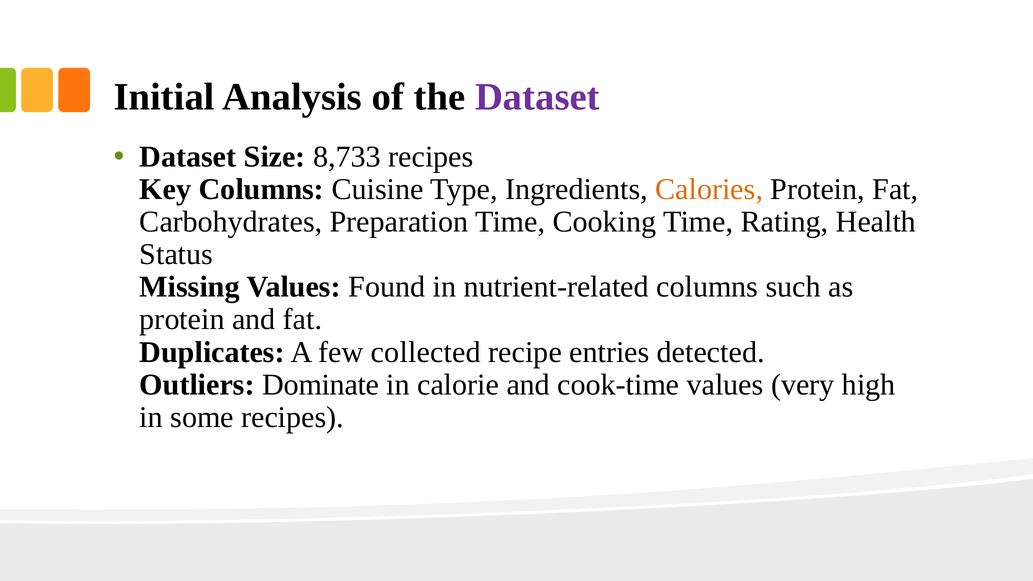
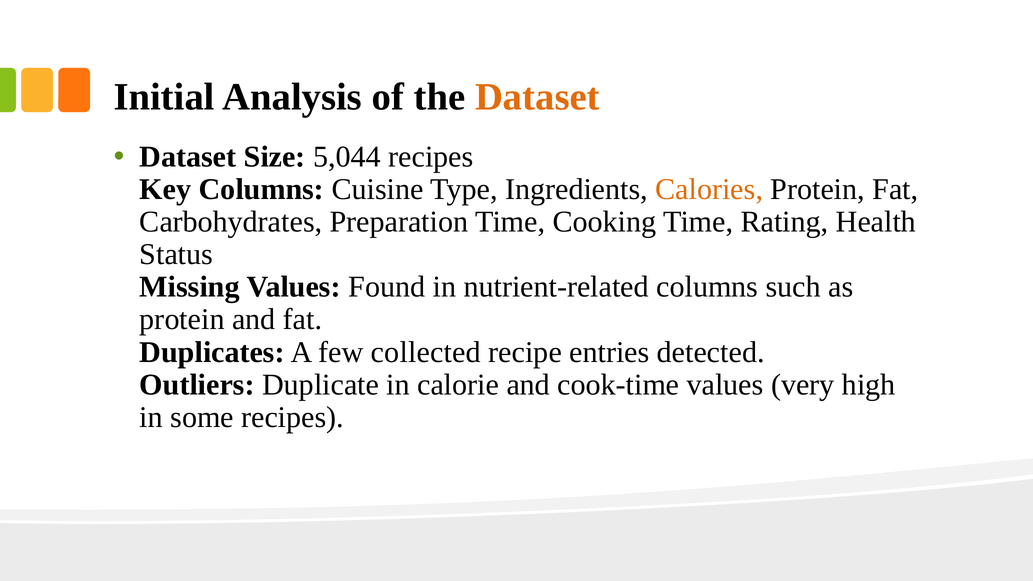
Dataset at (537, 97) colour: purple -> orange
8,733: 8,733 -> 5,044
Dominate: Dominate -> Duplicate
